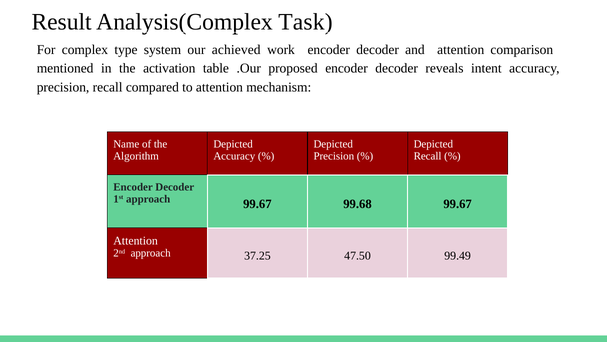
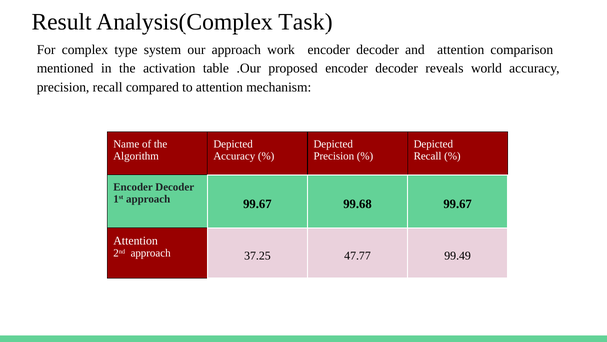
our achieved: achieved -> approach
intent: intent -> world
47.50: 47.50 -> 47.77
